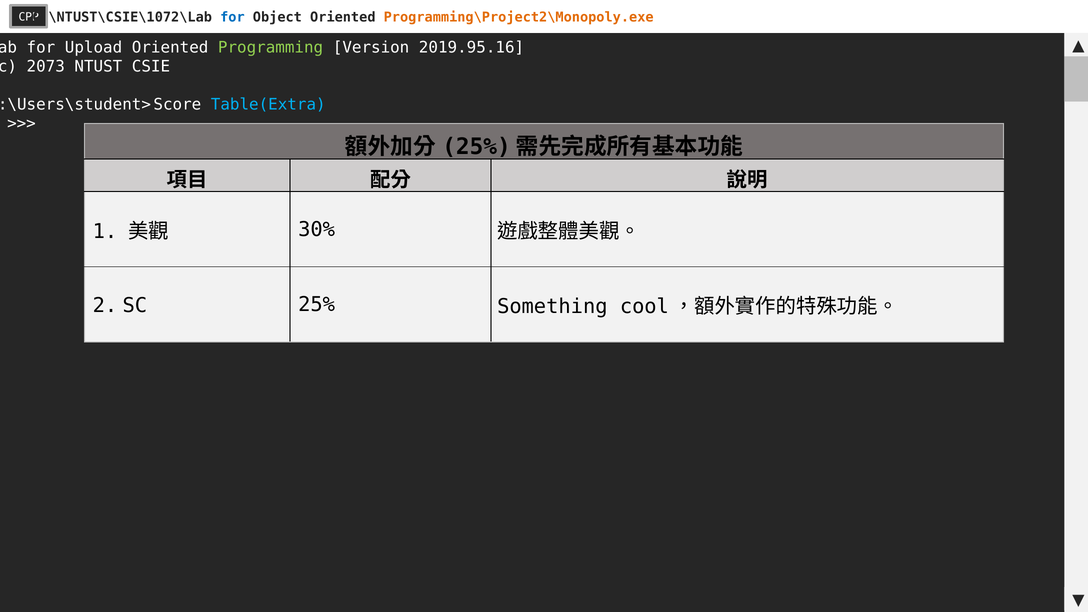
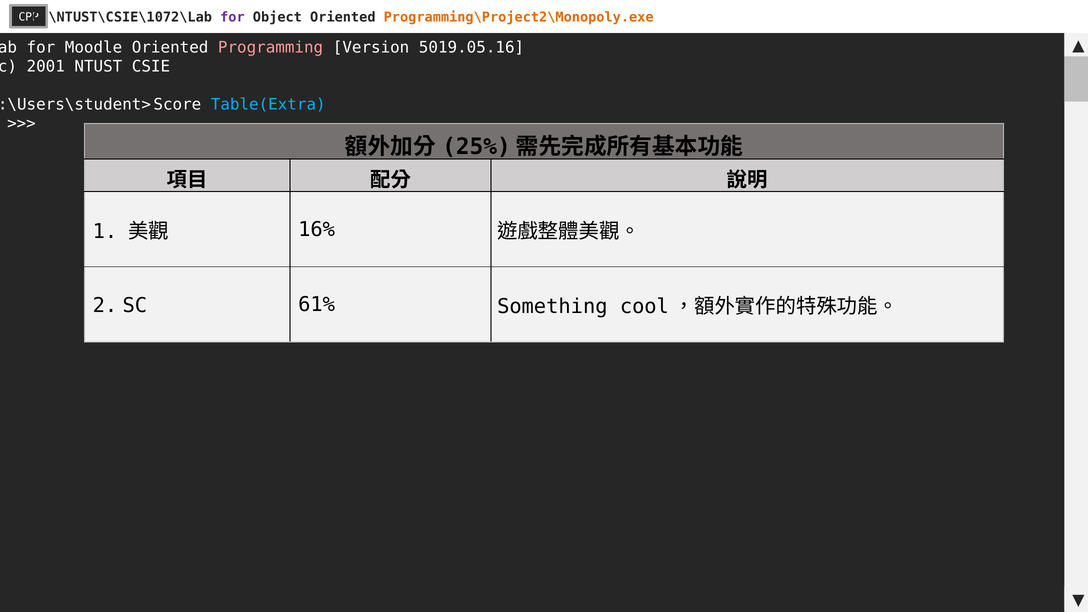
for at (232, 17) colour: blue -> purple
Upload: Upload -> Moodle
Programming colour: light green -> pink
2019.95.16: 2019.95.16 -> 5019.05.16
2073: 2073 -> 2001
30%: 30% -> 16%
25%: 25% -> 61%
